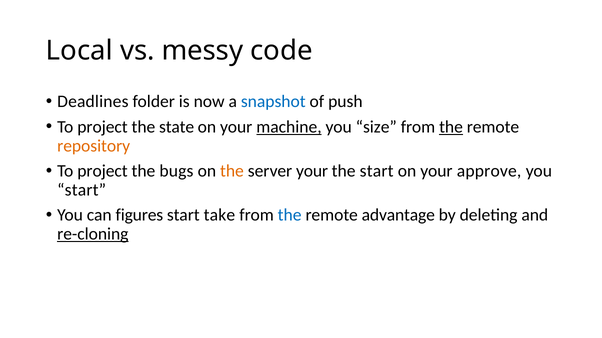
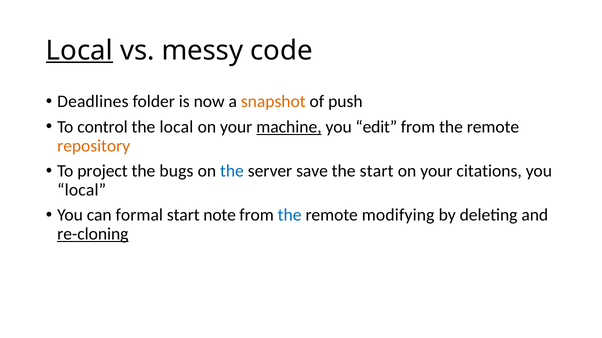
Local at (79, 51) underline: none -> present
snapshot colour: blue -> orange
project at (102, 127): project -> control
the state: state -> local
size: size -> edit
the at (451, 127) underline: present -> none
the at (232, 171) colour: orange -> blue
server your: your -> save
approve: approve -> citations
start at (82, 190): start -> local
figures: figures -> formal
take: take -> note
advantage: advantage -> modifying
